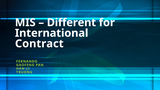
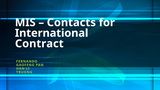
Different: Different -> Contacts
